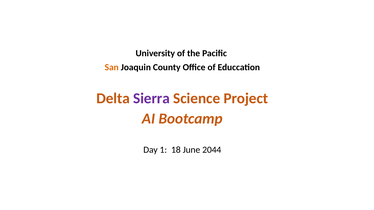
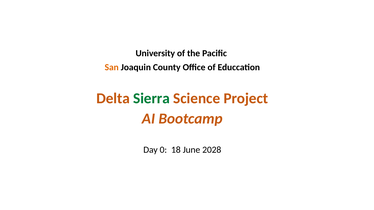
Sierra colour: purple -> green
1: 1 -> 0
2044: 2044 -> 2028
